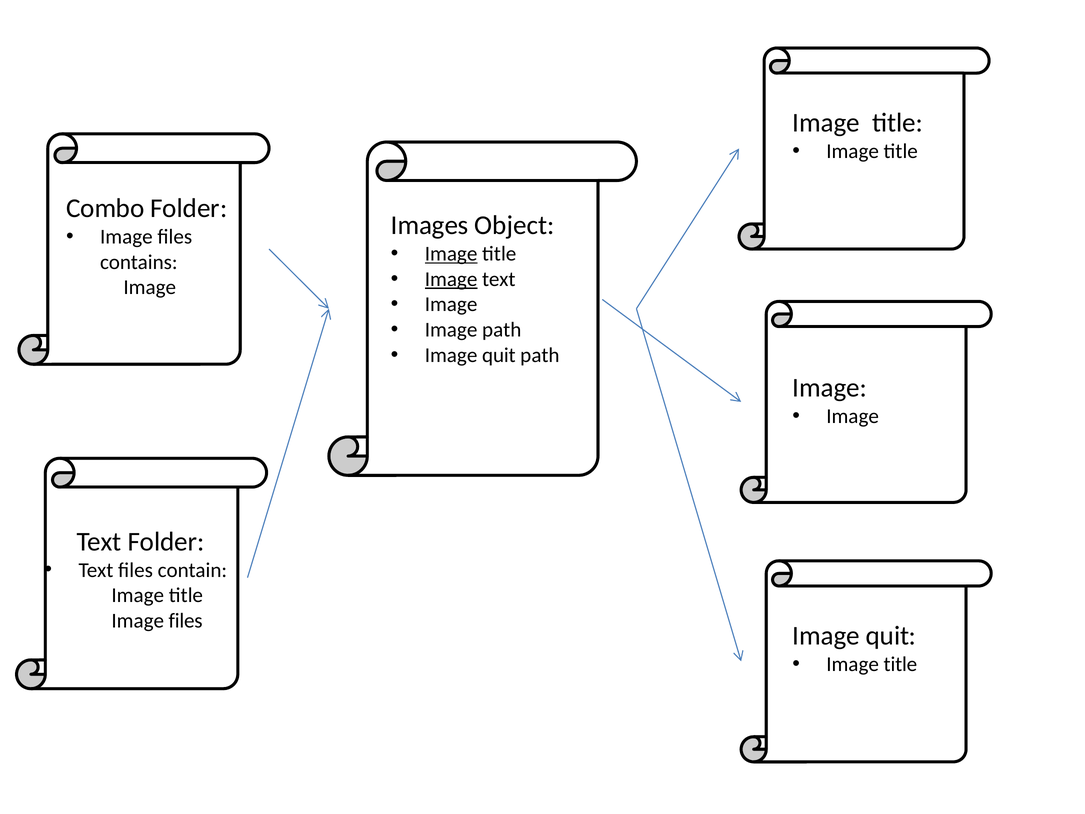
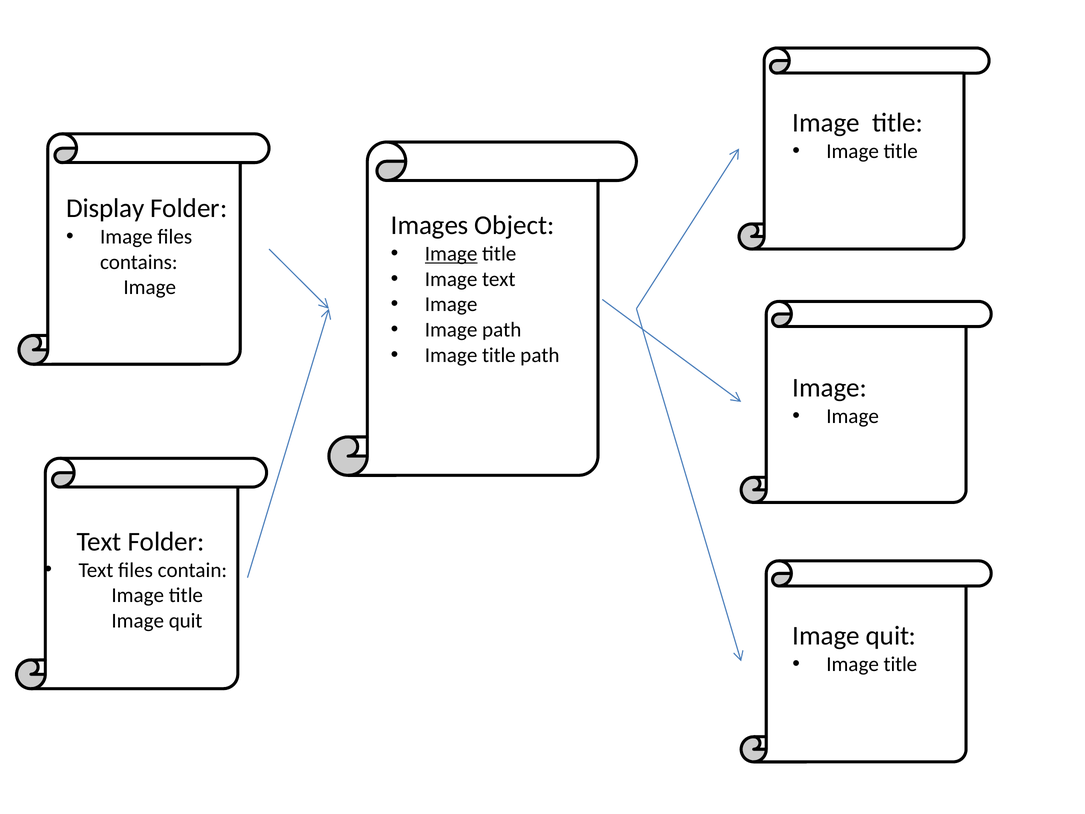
Combo: Combo -> Display
Image at (451, 279) underline: present -> none
quit at (499, 355): quit -> title
files at (186, 621): files -> quit
